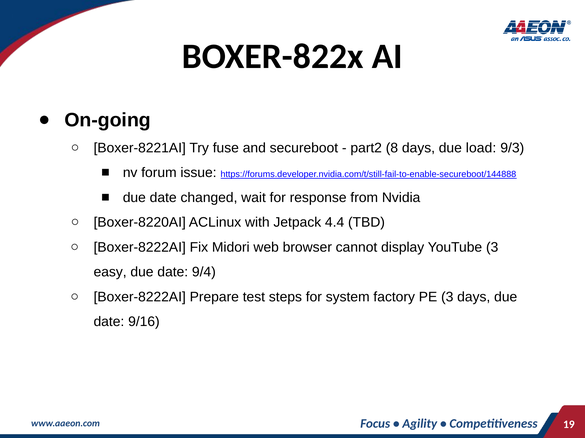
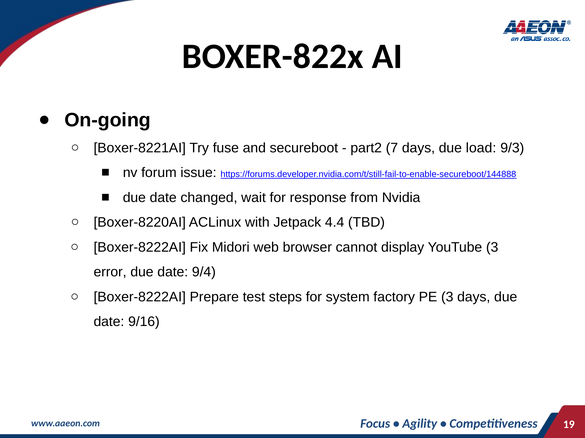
8: 8 -> 7
easy: easy -> error
